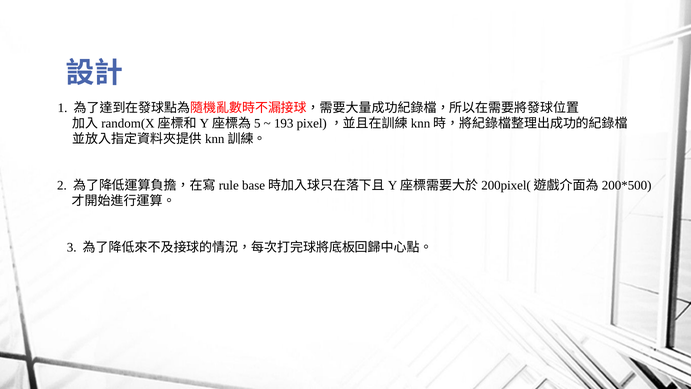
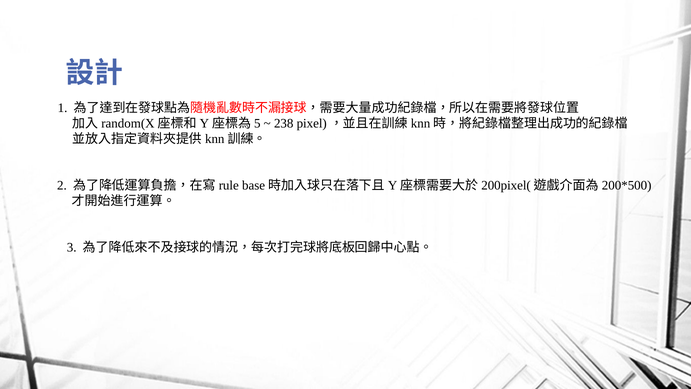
193: 193 -> 238
